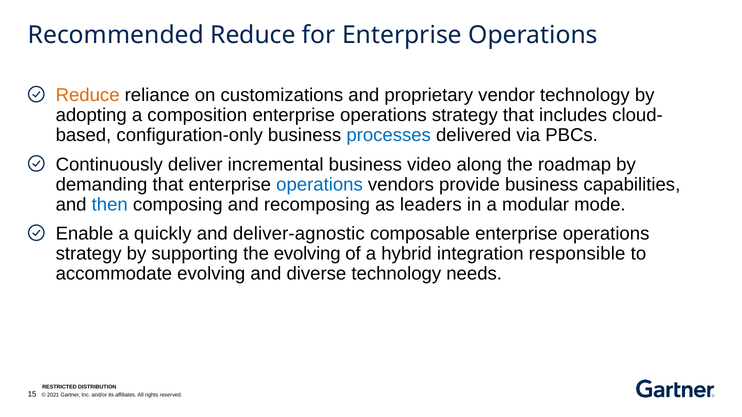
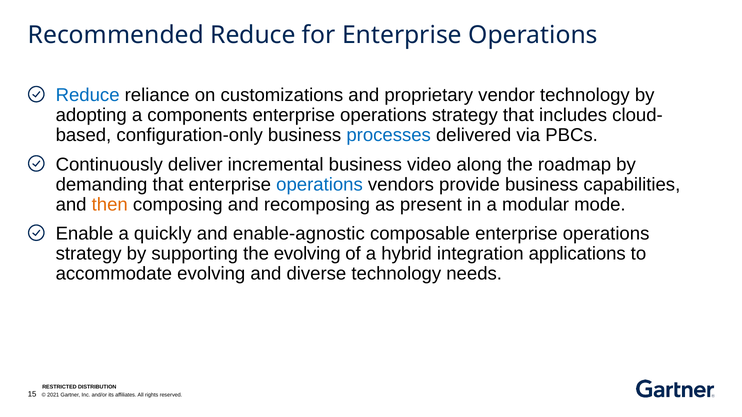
Reduce at (88, 95) colour: orange -> blue
composition: composition -> components
then colour: blue -> orange
leaders: leaders -> present
deliver-agnostic: deliver-agnostic -> enable-agnostic
responsible: responsible -> applications
